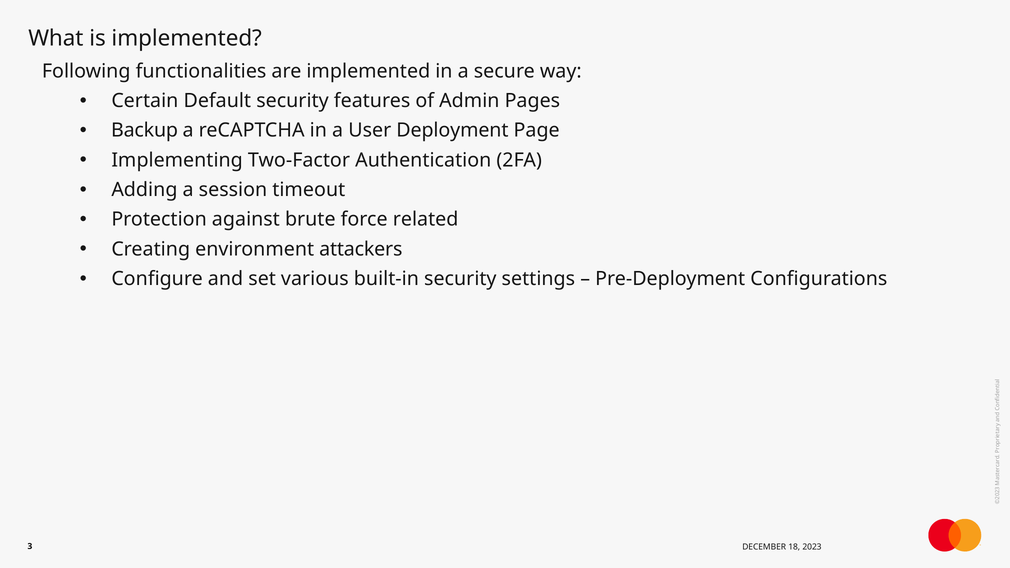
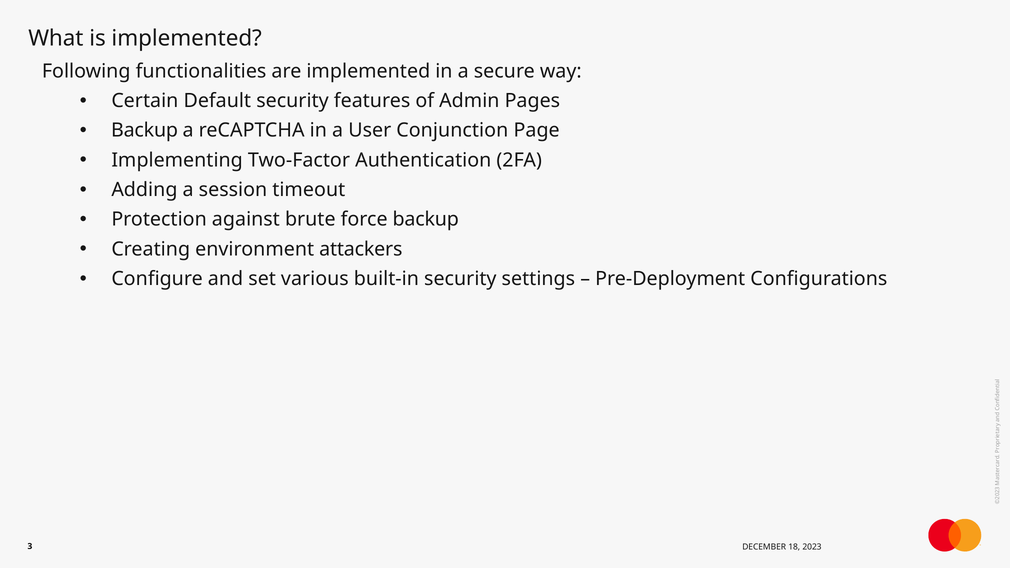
Deployment: Deployment -> Conjunction
force related: related -> backup
